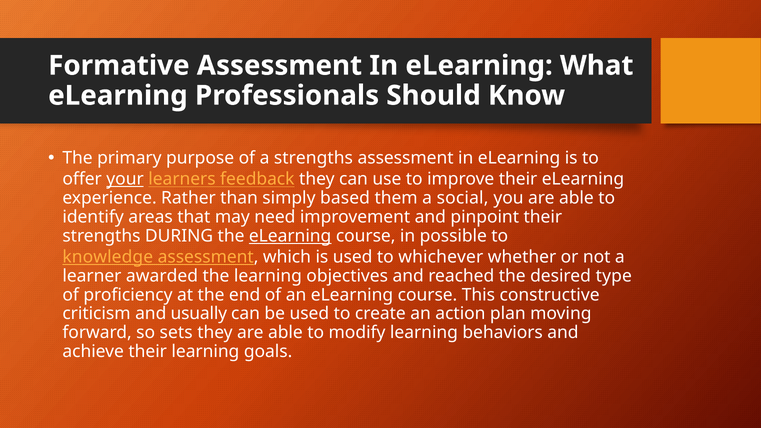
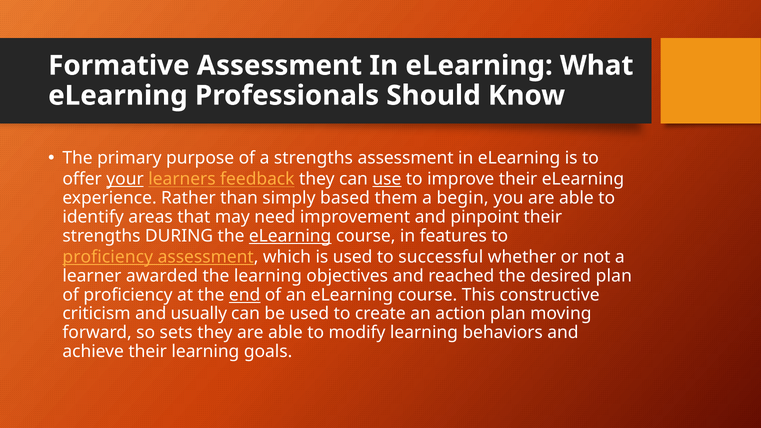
use underline: none -> present
social: social -> begin
possible: possible -> features
knowledge at (108, 257): knowledge -> proficiency
whichever: whichever -> successful
desired type: type -> plan
end underline: none -> present
